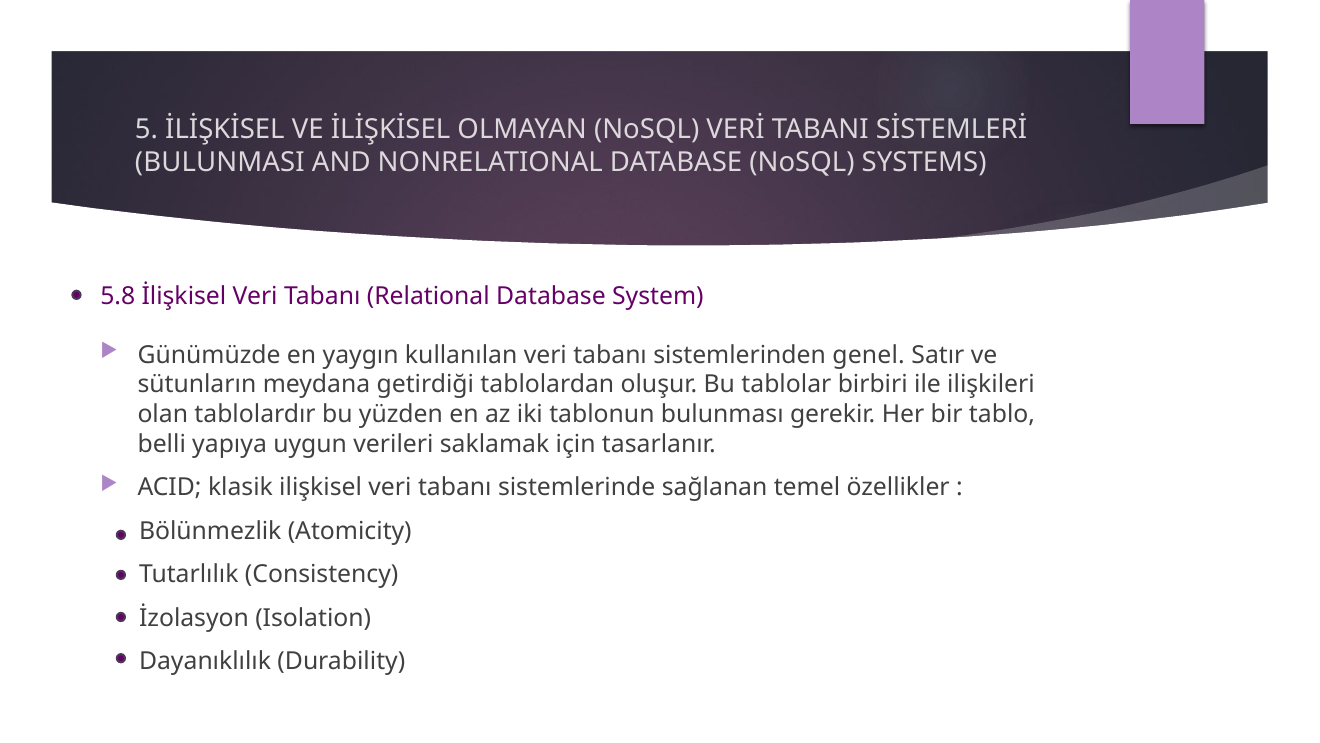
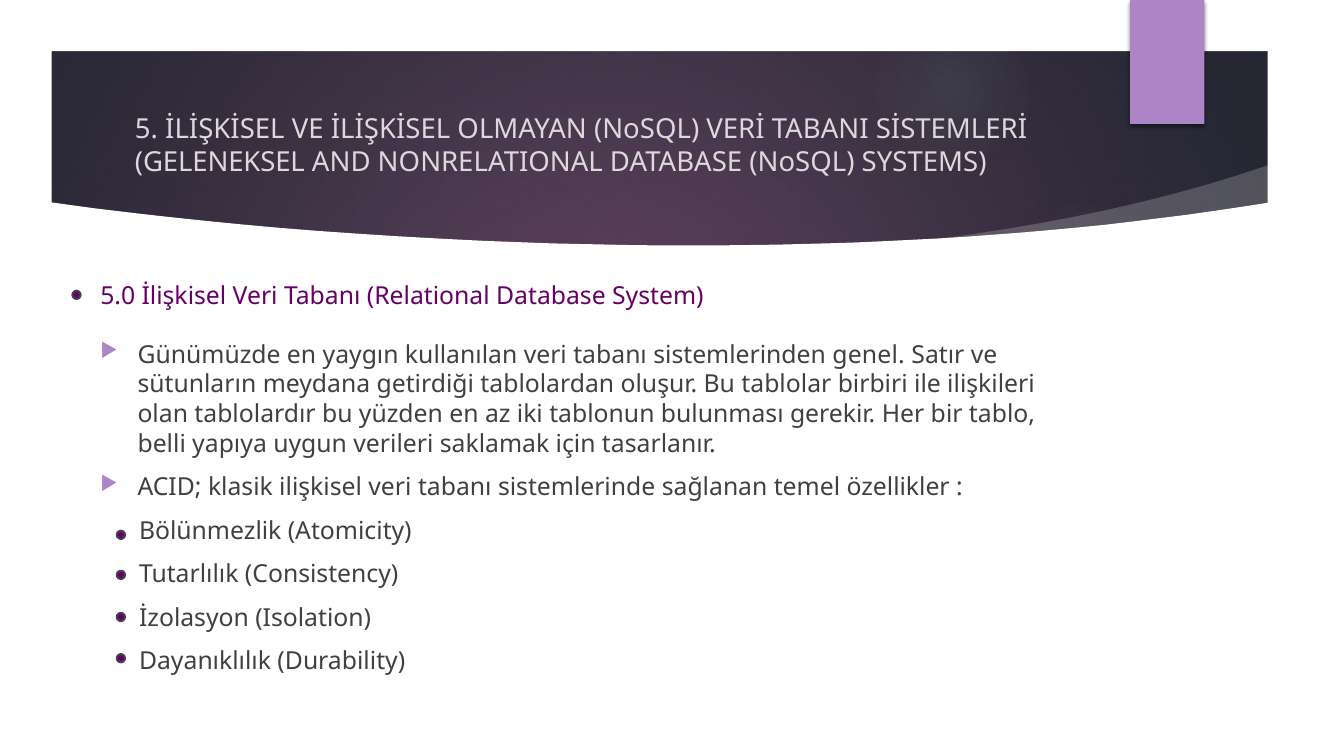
BULUNMASI: BULUNMASI -> GELENEKSEL
5.8: 5.8 -> 5.0
